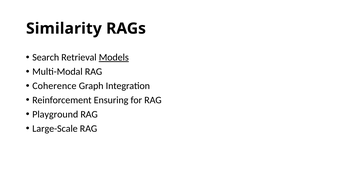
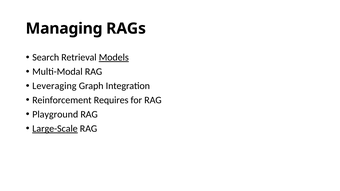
Similarity: Similarity -> Managing
Coherence: Coherence -> Leveraging
Ensuring: Ensuring -> Requires
Large-Scale underline: none -> present
